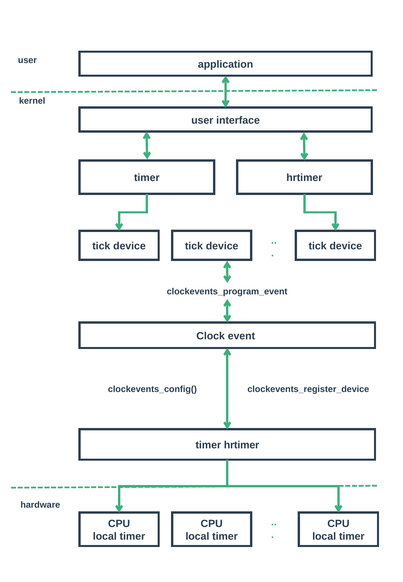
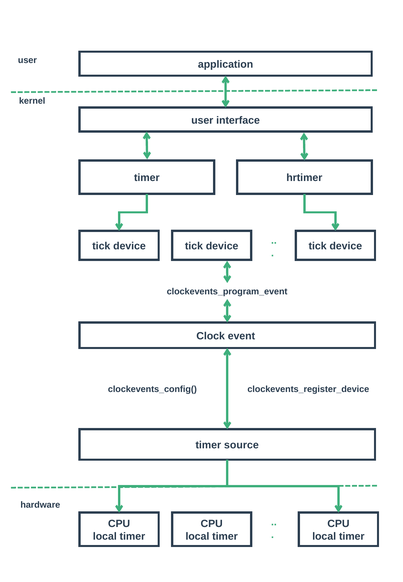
hrtimer at (242, 445): hrtimer -> source
